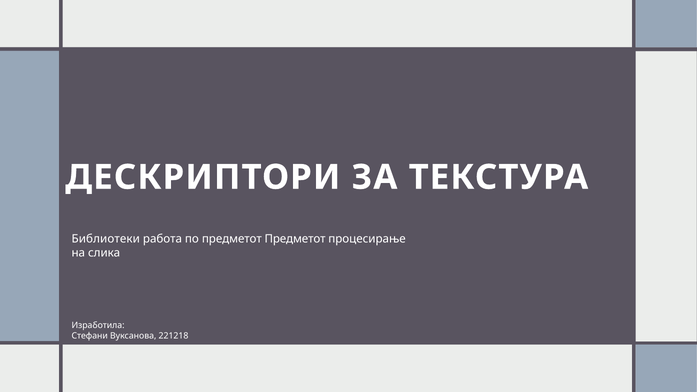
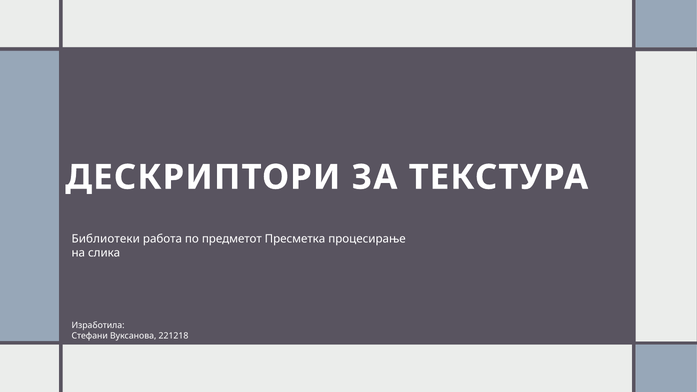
предметот Предметот: Предметот -> Пресметка
